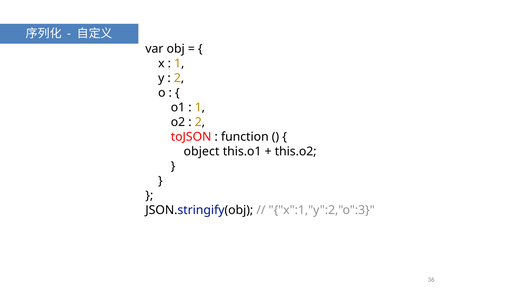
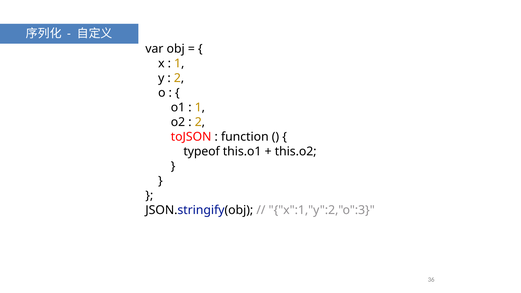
object: object -> typeof
